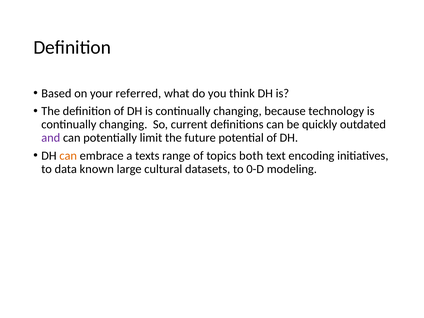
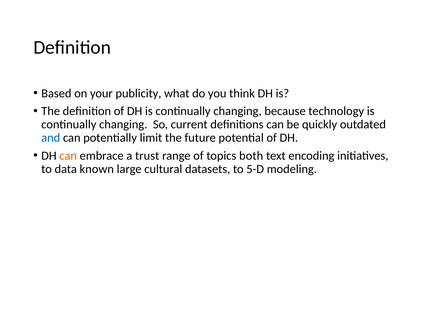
referred: referred -> publicity
and colour: purple -> blue
texts: texts -> trust
0-D: 0-D -> 5-D
